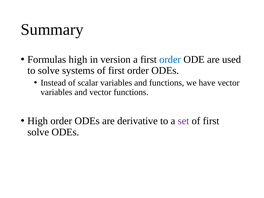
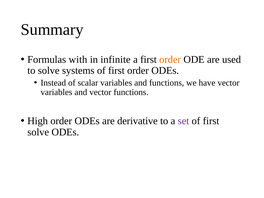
Formulas high: high -> with
version: version -> infinite
order at (170, 60) colour: blue -> orange
